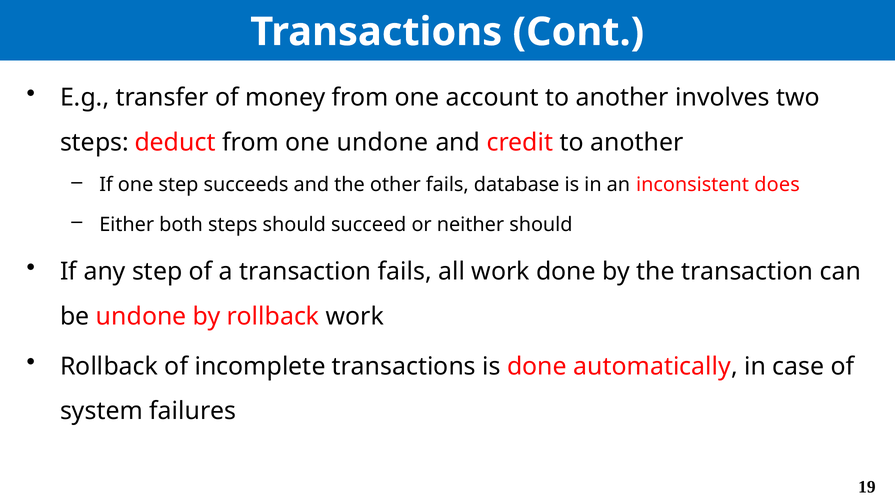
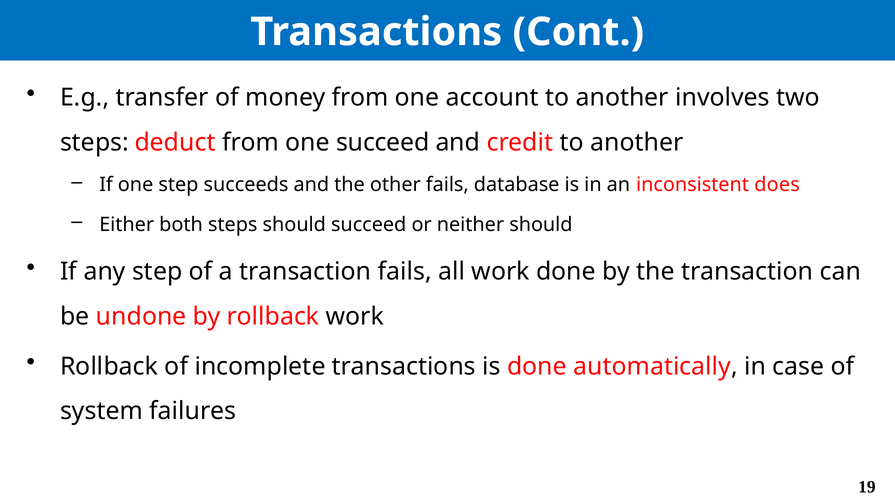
one undone: undone -> succeed
